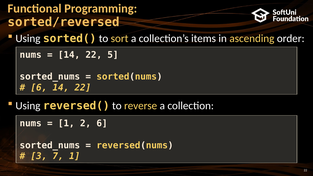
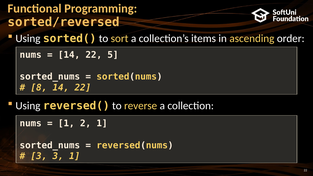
6 at (39, 88): 6 -> 8
2 6: 6 -> 1
3 7: 7 -> 3
